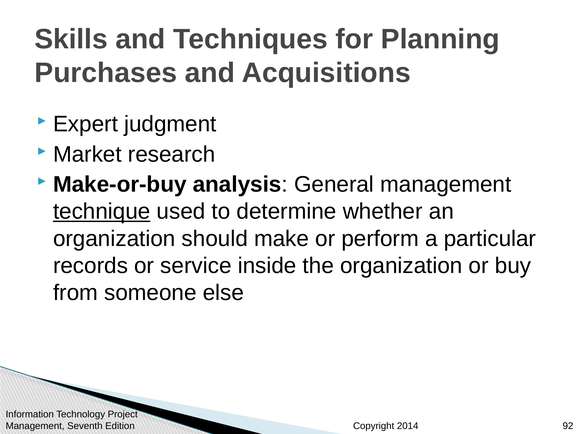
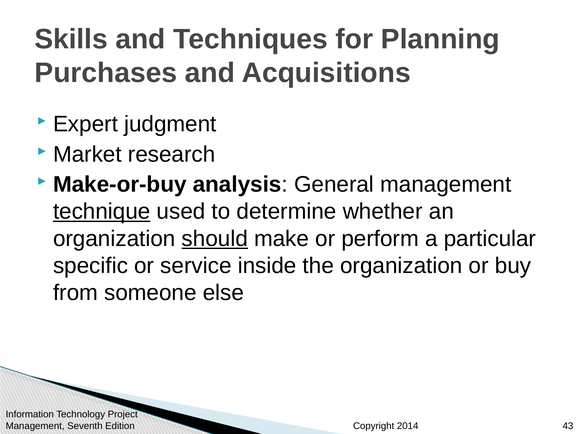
should underline: none -> present
records: records -> specific
92: 92 -> 43
